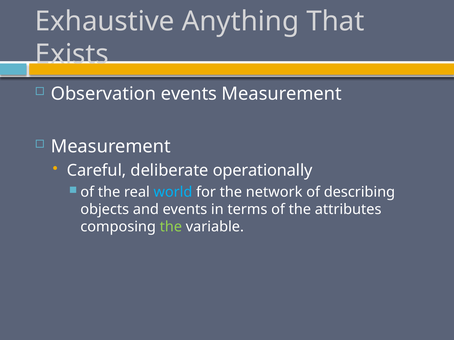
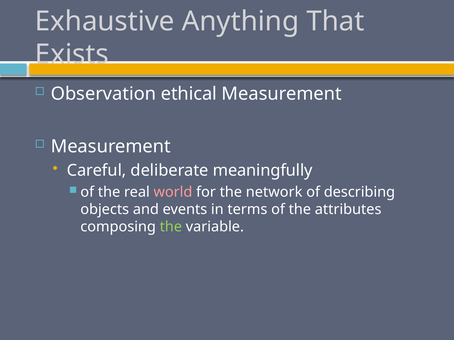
Observation events: events -> ethical
operationally: operationally -> meaningfully
world colour: light blue -> pink
